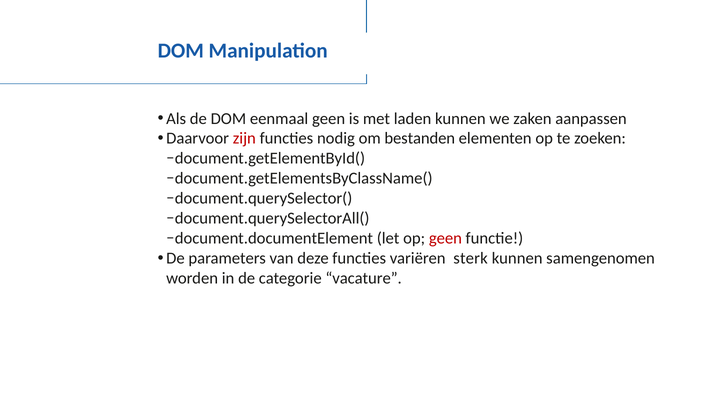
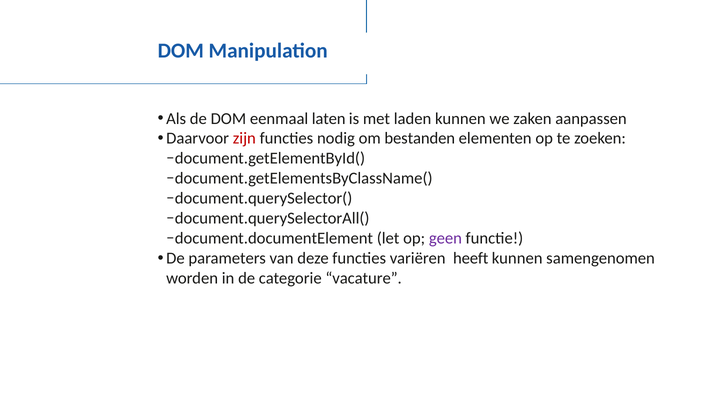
eenmaal geen: geen -> laten
geen at (445, 239) colour: red -> purple
sterk: sterk -> heeft
